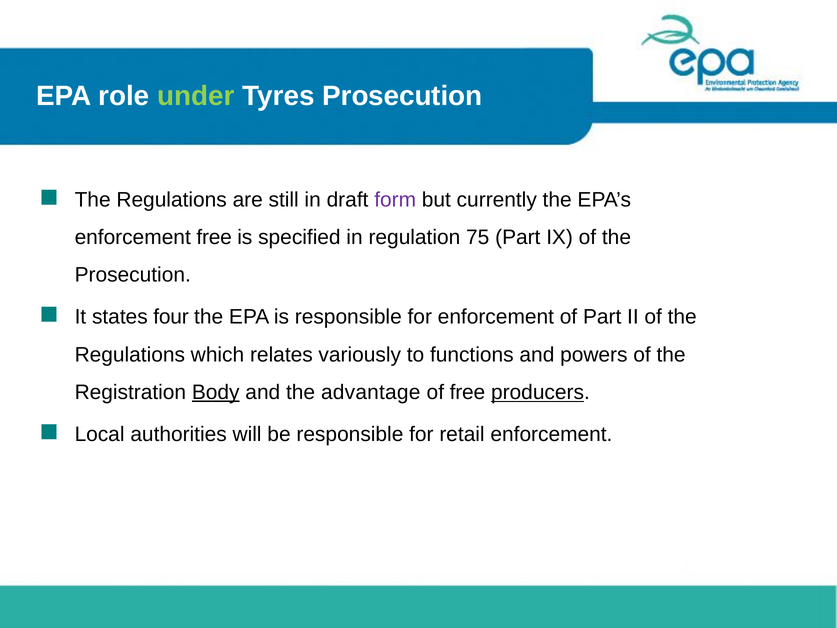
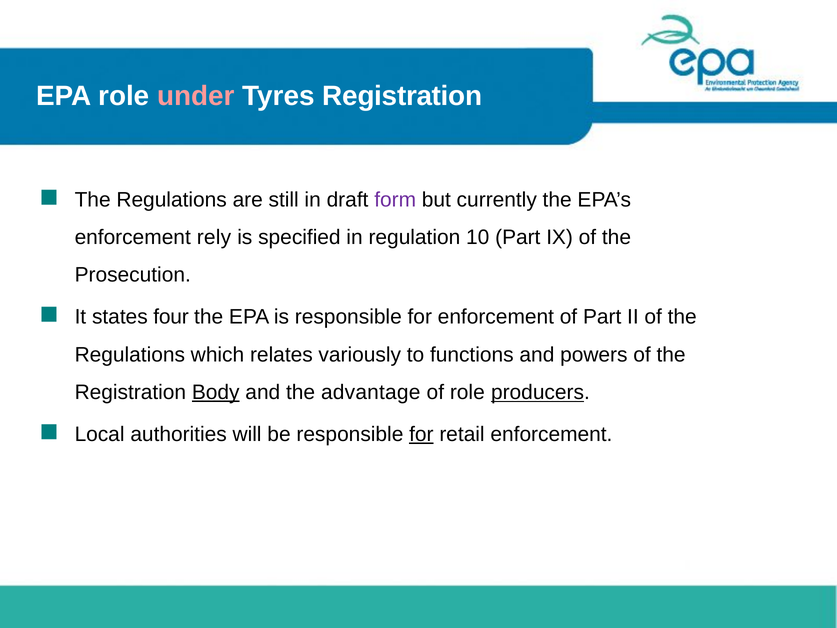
under colour: light green -> pink
Tyres Prosecution: Prosecution -> Registration
enforcement free: free -> rely
75: 75 -> 10
of free: free -> role
for at (421, 434) underline: none -> present
